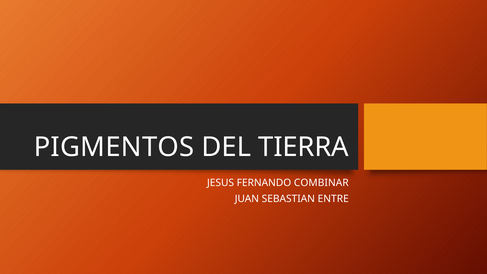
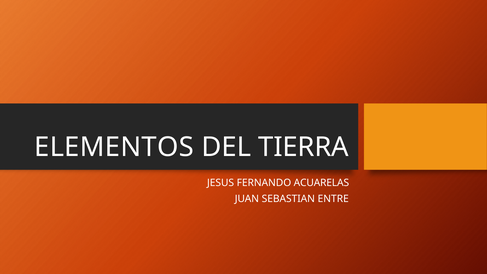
PIGMENTOS: PIGMENTOS -> ELEMENTOS
COMBINAR: COMBINAR -> ACUARELAS
